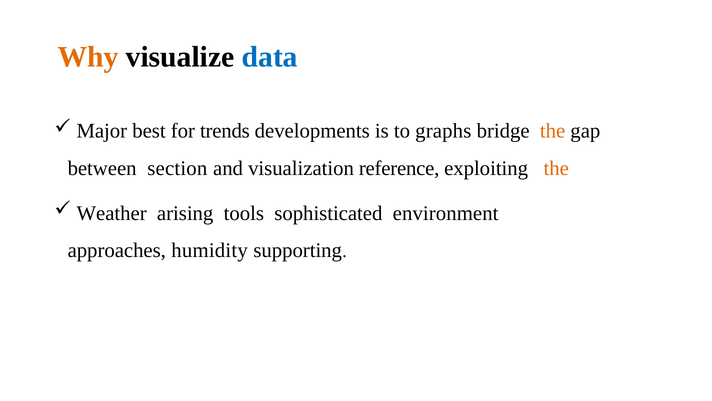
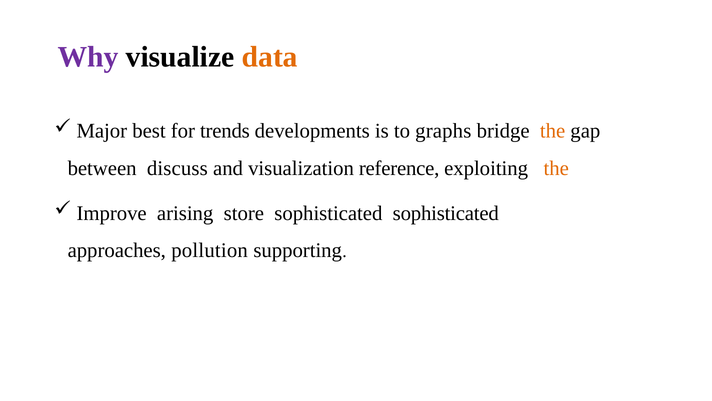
Why colour: orange -> purple
data colour: blue -> orange
section: section -> discuss
Weather: Weather -> Improve
tools: tools -> store
sophisticated environment: environment -> sophisticated
humidity: humidity -> pollution
